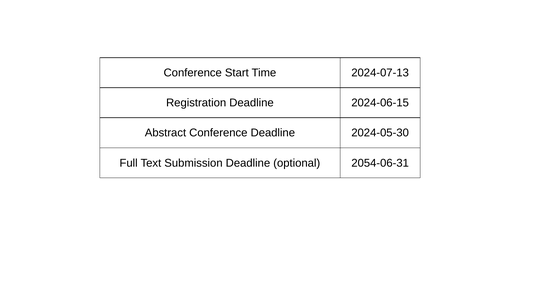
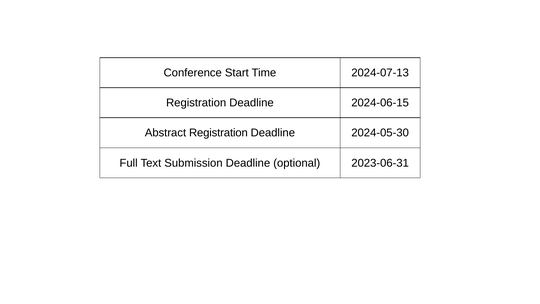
Abstract Conference: Conference -> Registration
2054-06-31: 2054-06-31 -> 2023-06-31
